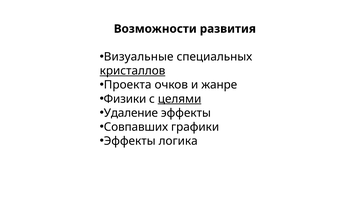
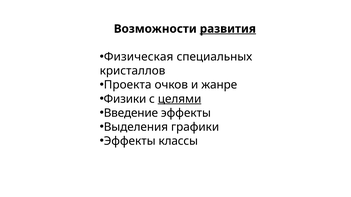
развития underline: none -> present
Визуальные: Визуальные -> Физическая
кристаллов underline: present -> none
Удаление: Удаление -> Введение
Совпавших: Совпавших -> Выделения
логика: логика -> классы
